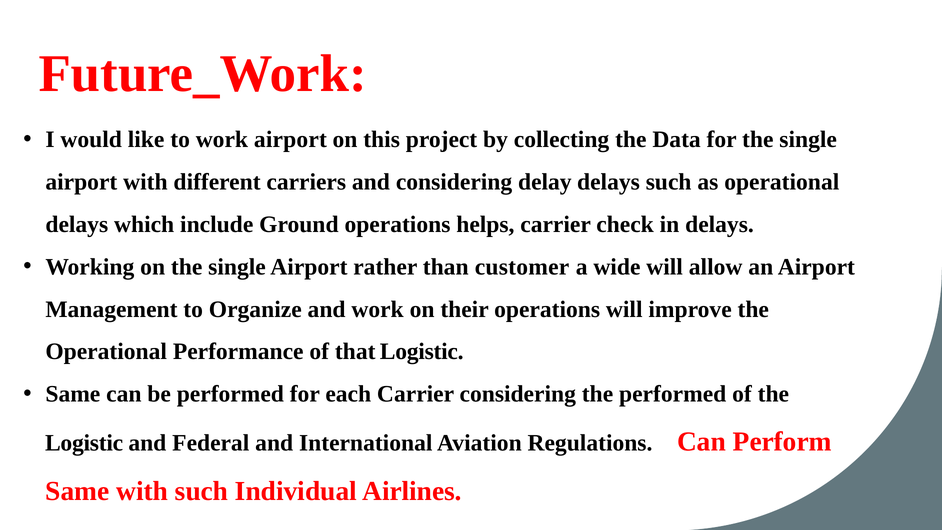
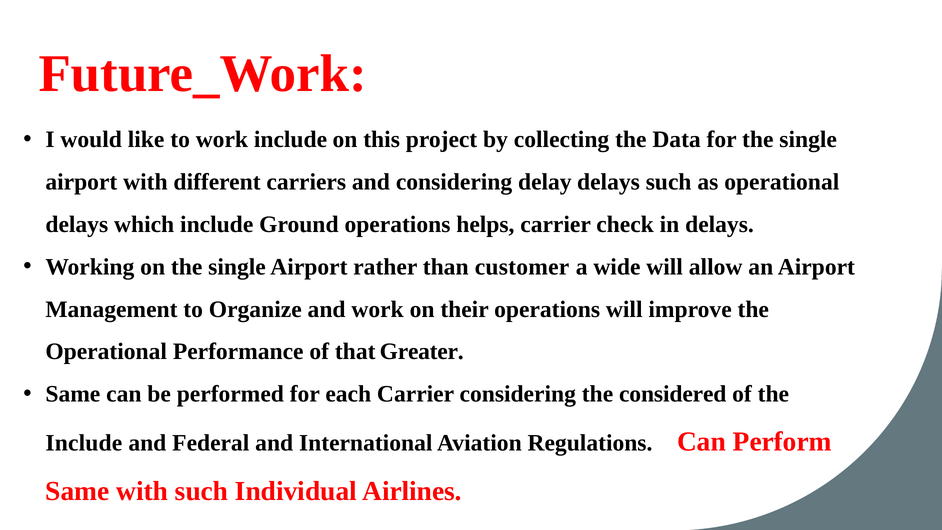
work airport: airport -> include
that Logistic: Logistic -> Greater
the performed: performed -> considered
Logistic at (84, 443): Logistic -> Include
